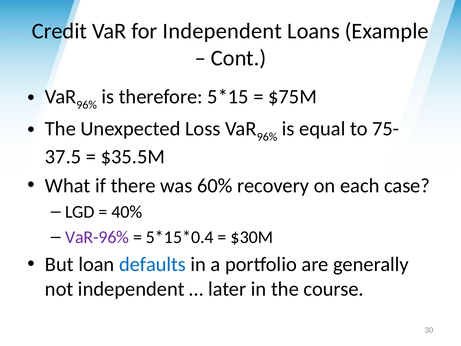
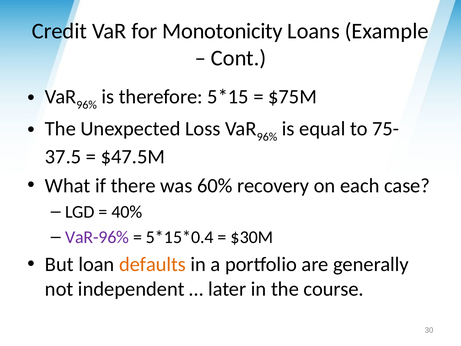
for Independent: Independent -> Monotonicity
$35.5M: $35.5M -> $47.5M
defaults colour: blue -> orange
